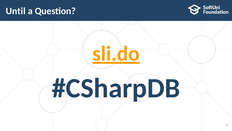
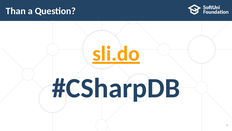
Until: Until -> Than
